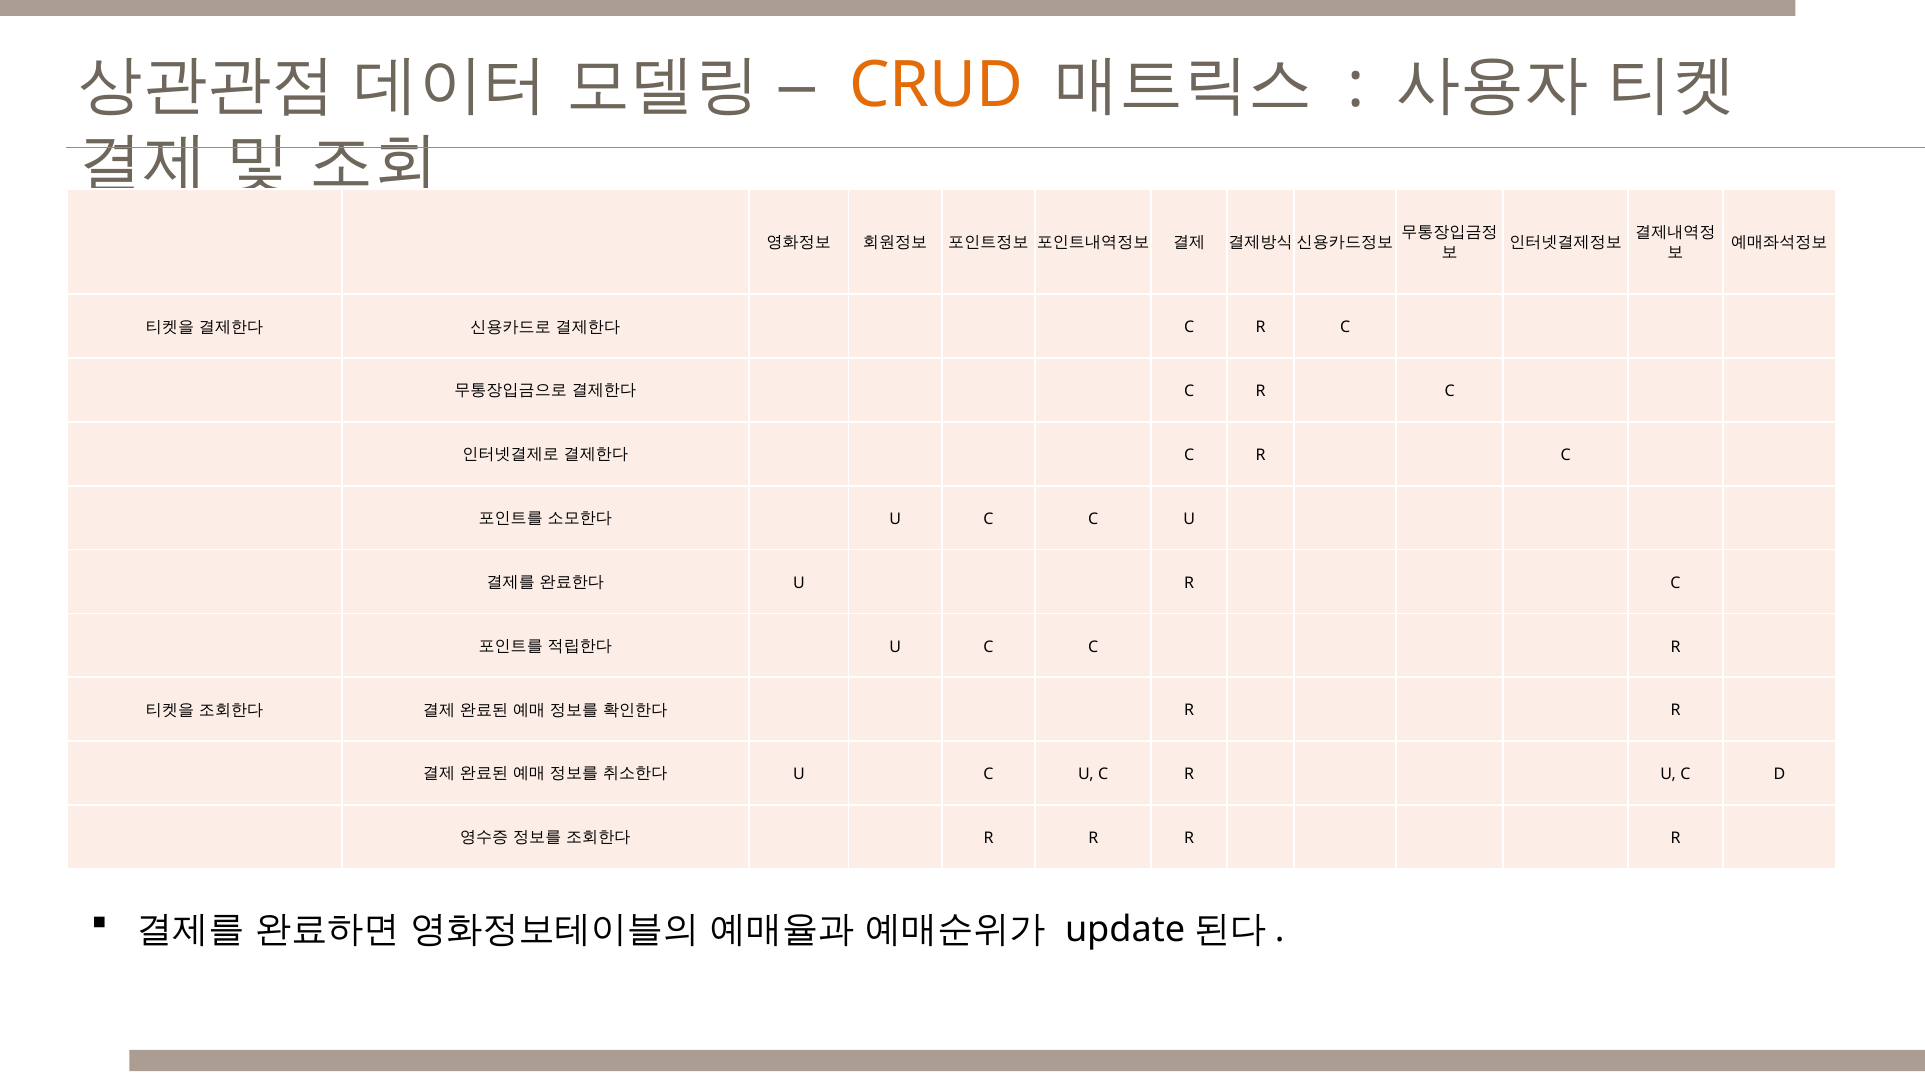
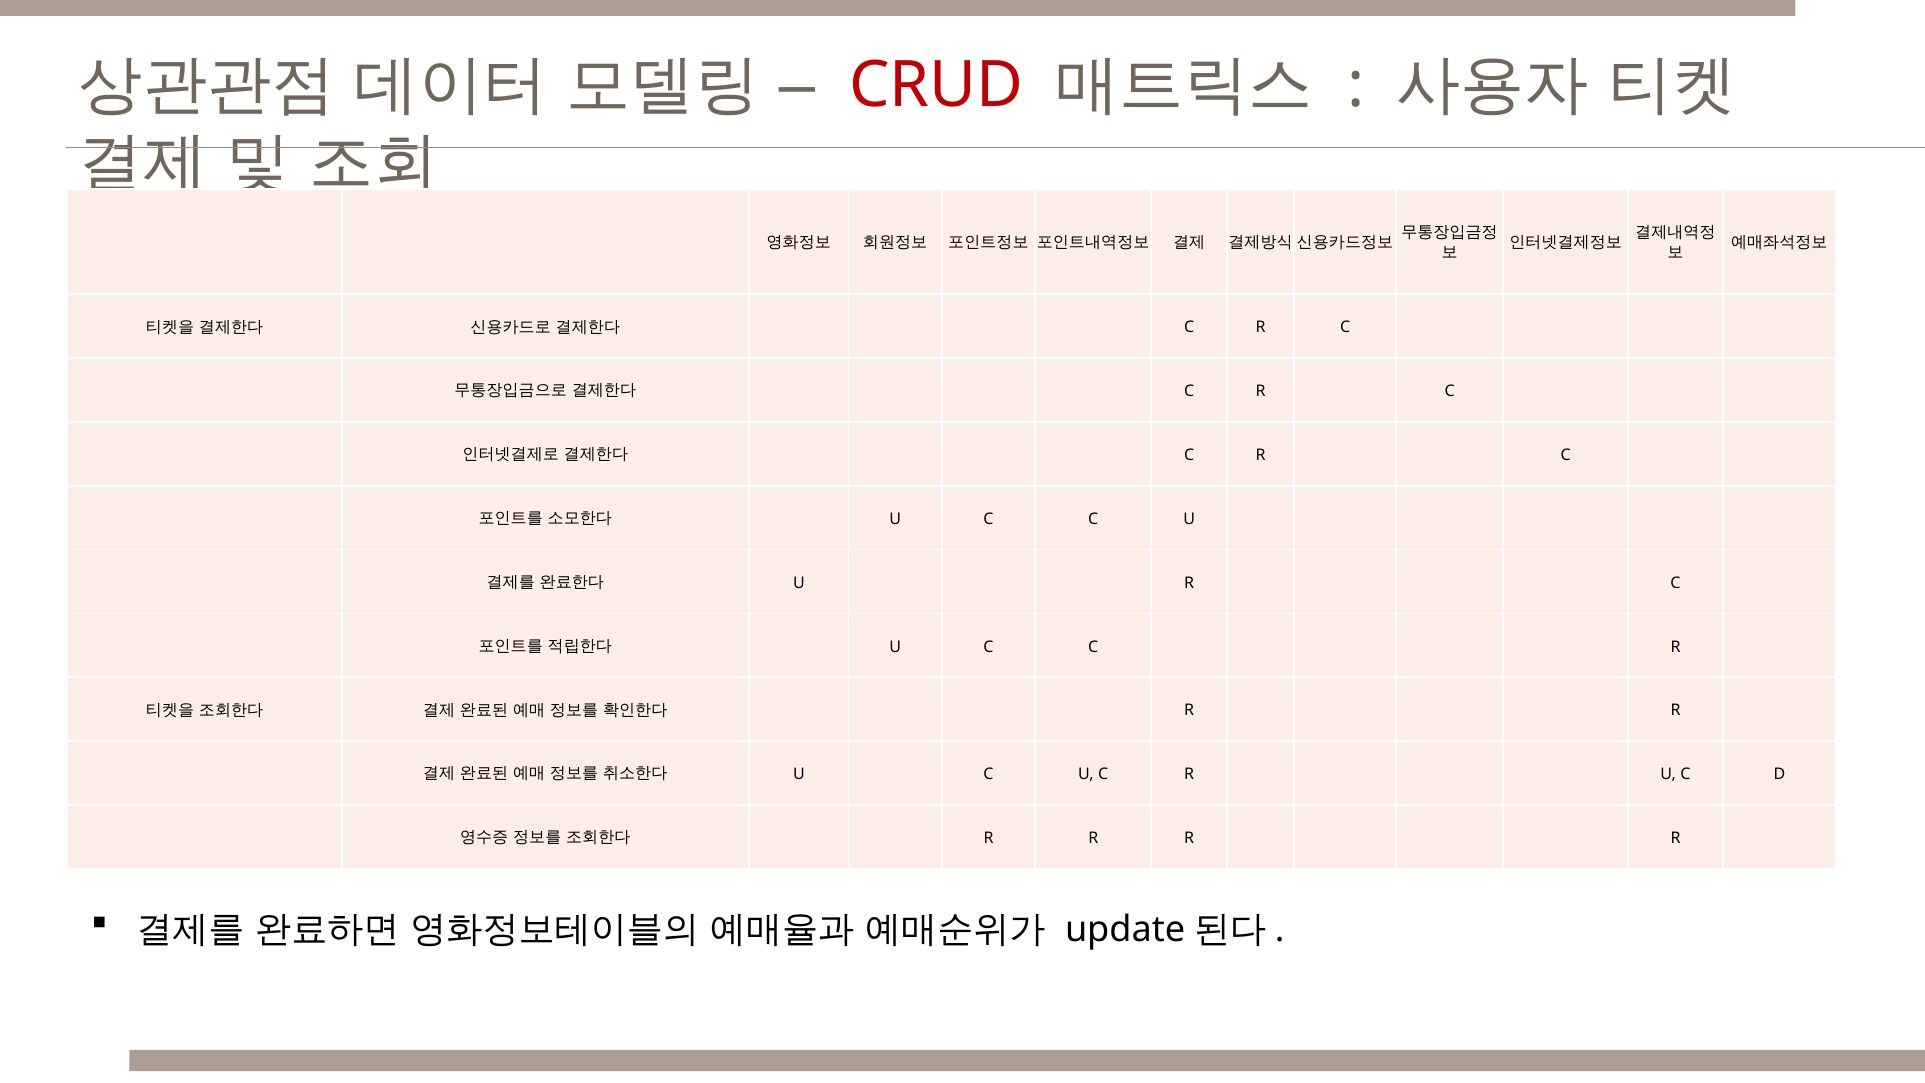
CRUD colour: orange -> red
